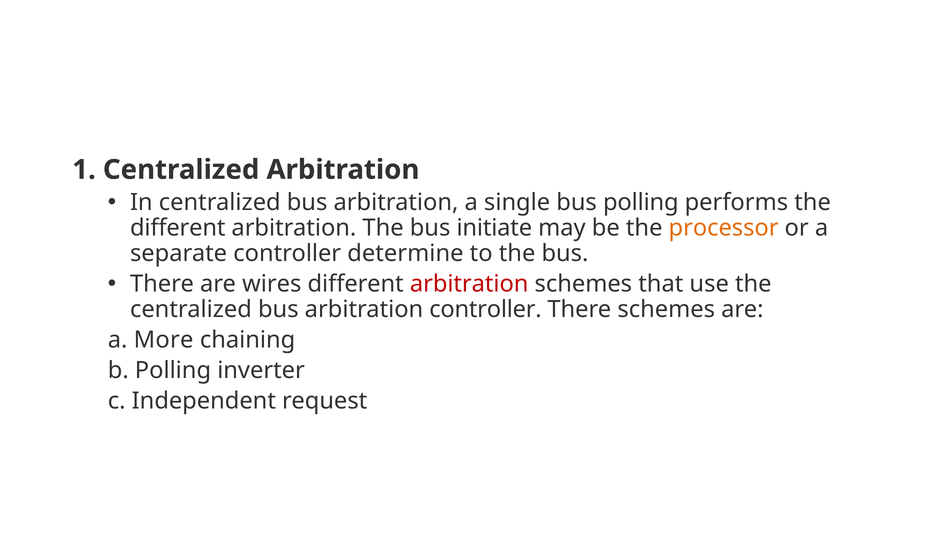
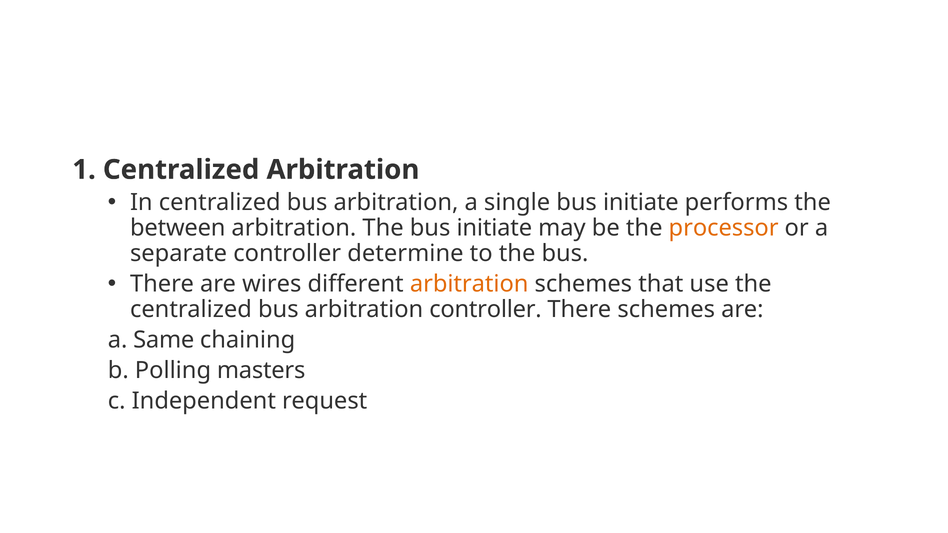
single bus polling: polling -> initiate
different at (178, 228): different -> between
arbitration at (469, 284) colour: red -> orange
More: More -> Same
inverter: inverter -> masters
